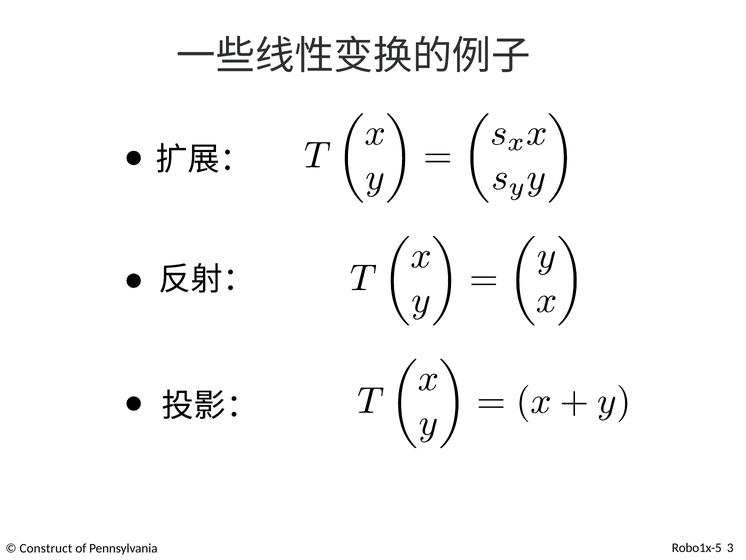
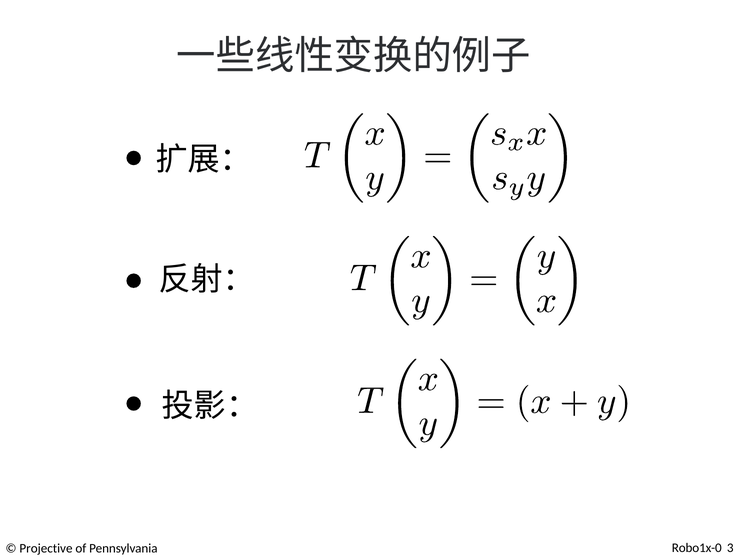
Construct: Construct -> Projective
Robo1x-5: Robo1x-5 -> Robo1x-0
